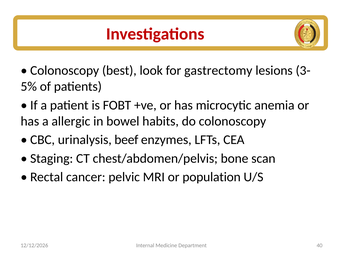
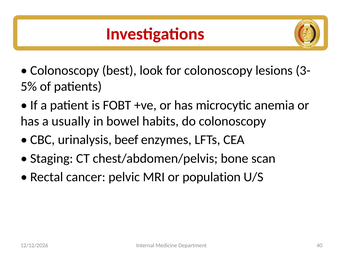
for gastrectomy: gastrectomy -> colonoscopy
allergic: allergic -> usually
